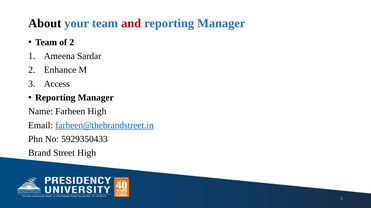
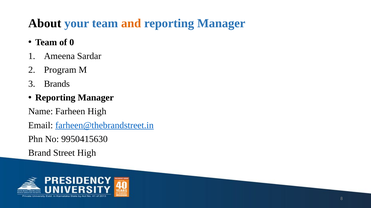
and colour: red -> orange
of 2: 2 -> 0
Enhance: Enhance -> Program
Access: Access -> Brands
5929350433: 5929350433 -> 9950415630
